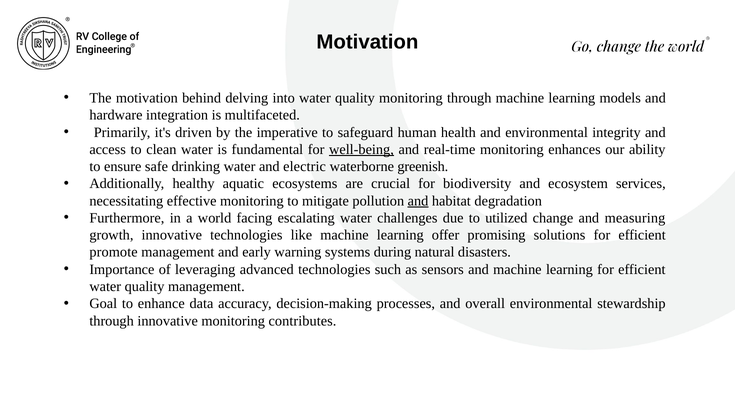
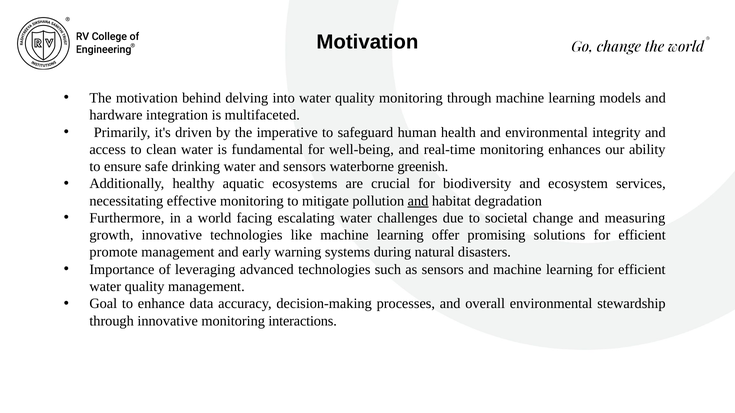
well-being underline: present -> none
and electric: electric -> sensors
utilized: utilized -> societal
contributes: contributes -> interactions
